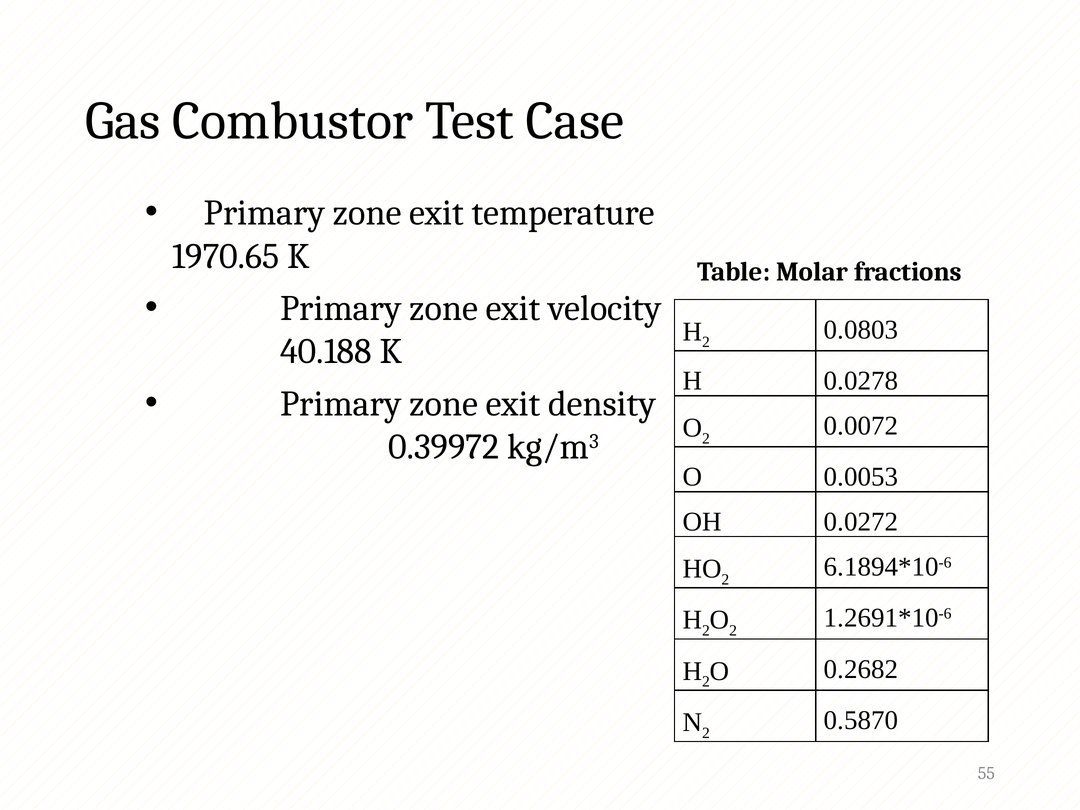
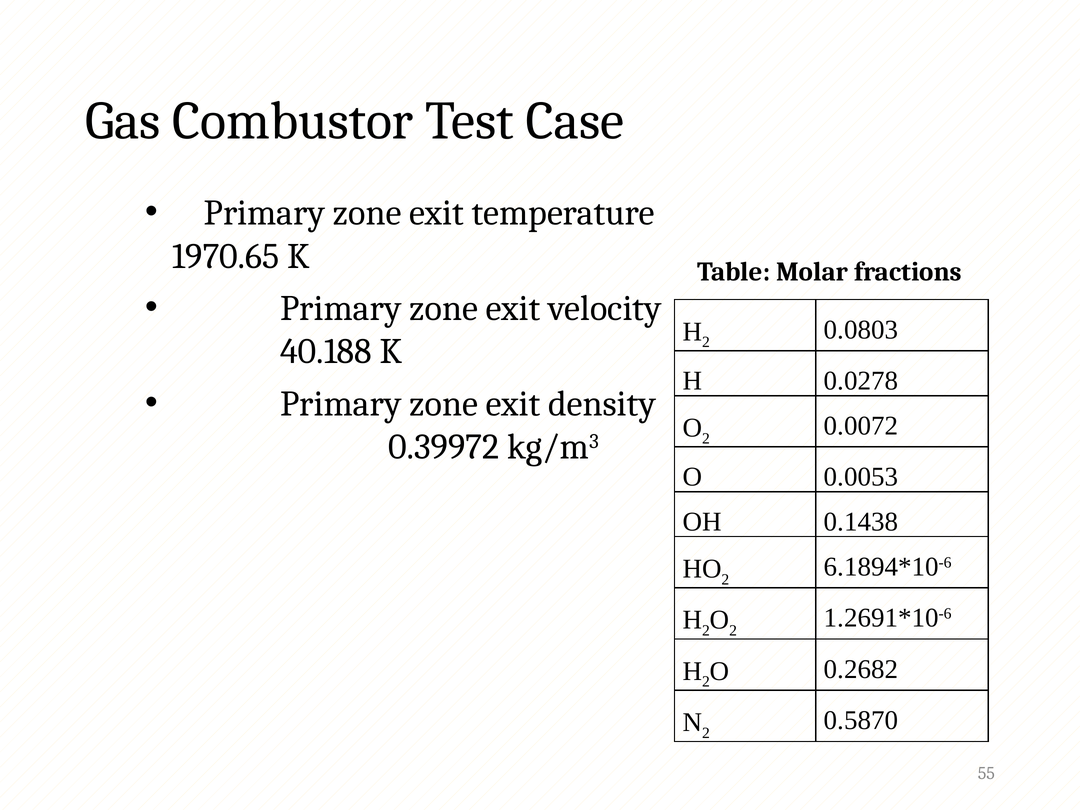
0.0272: 0.0272 -> 0.1438
